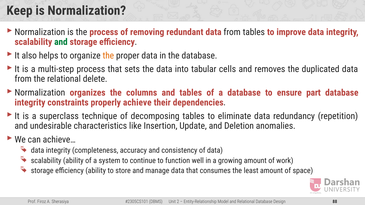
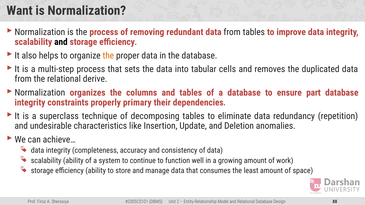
Keep: Keep -> Want
and at (61, 42) colour: green -> black
delete: delete -> derive
achieve: achieve -> primary
